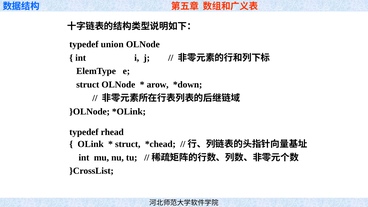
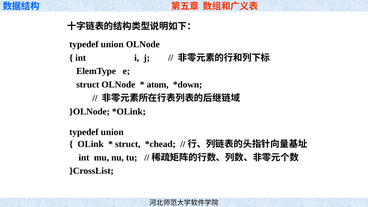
arow: arow -> atom
rhead at (112, 132): rhead -> union
